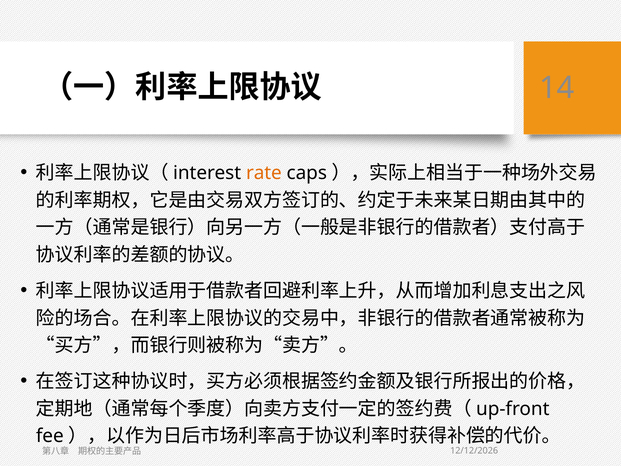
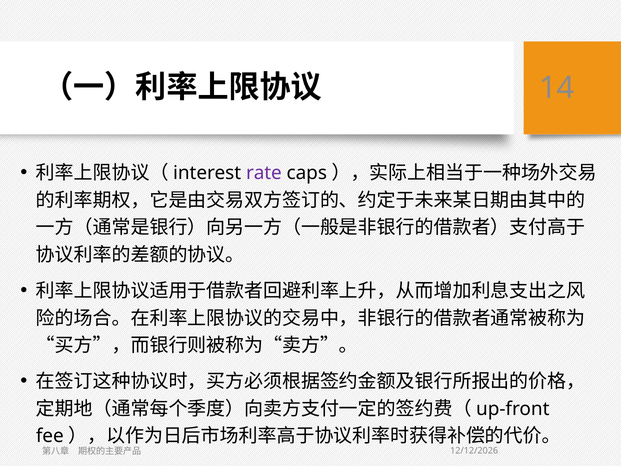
rate colour: orange -> purple
